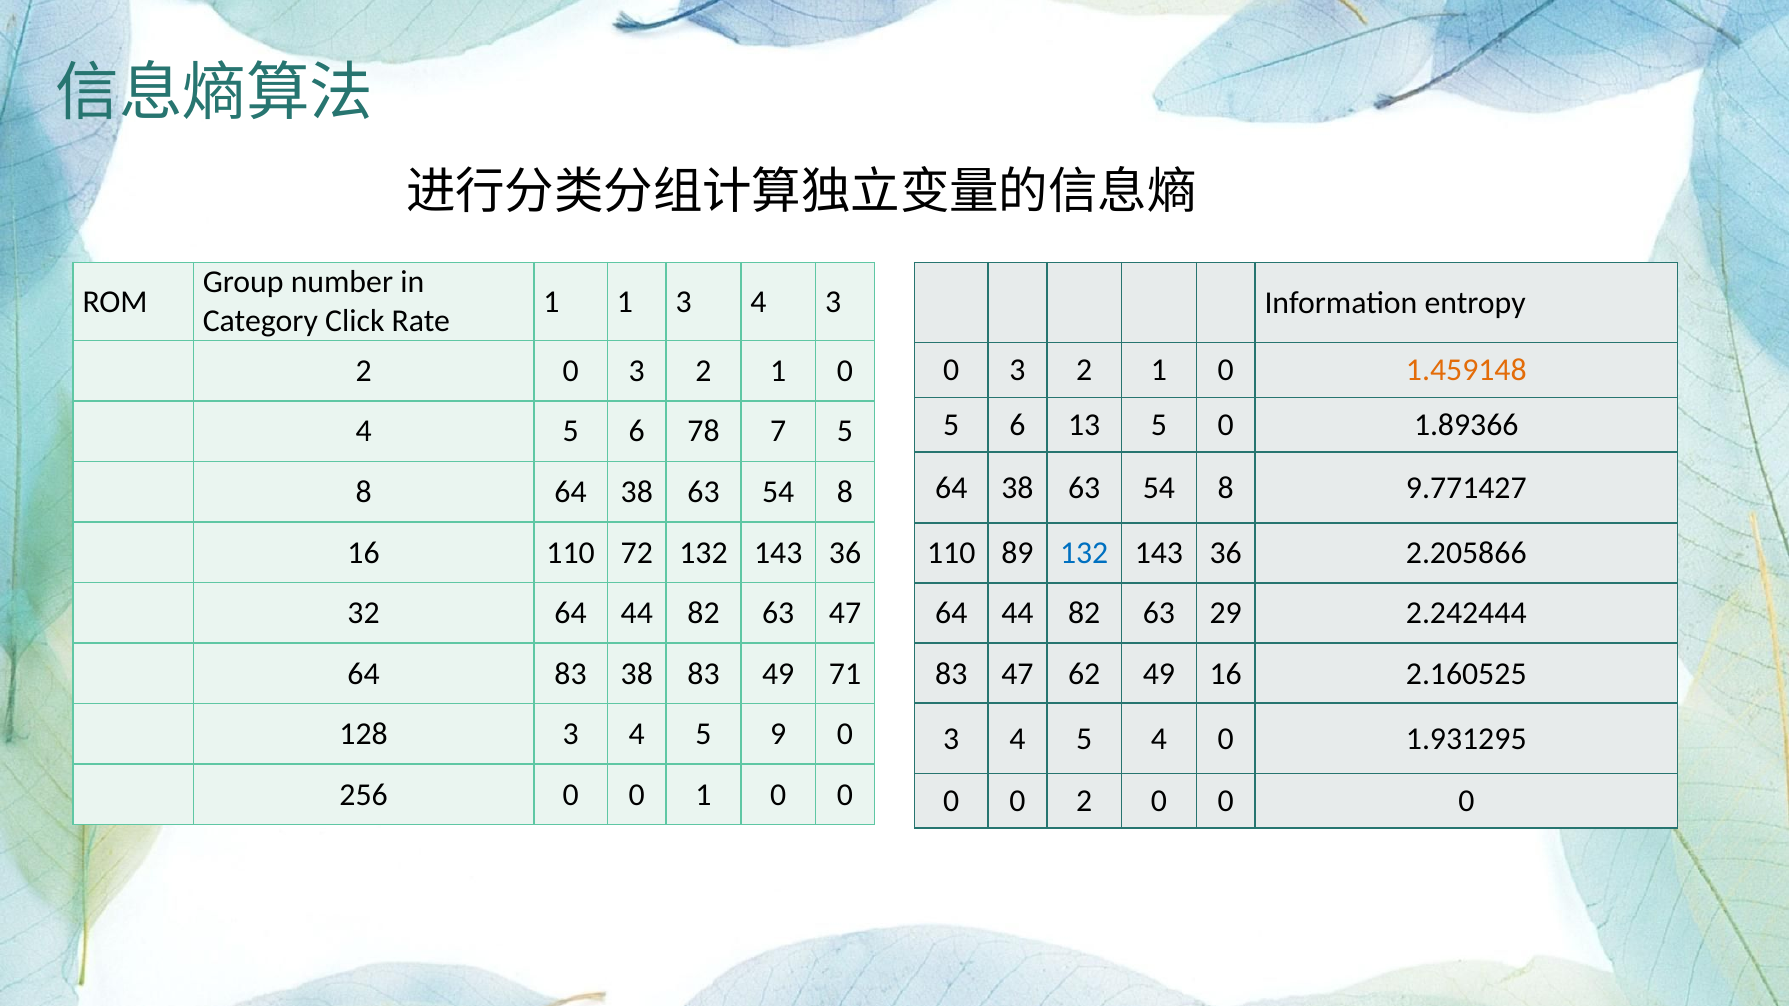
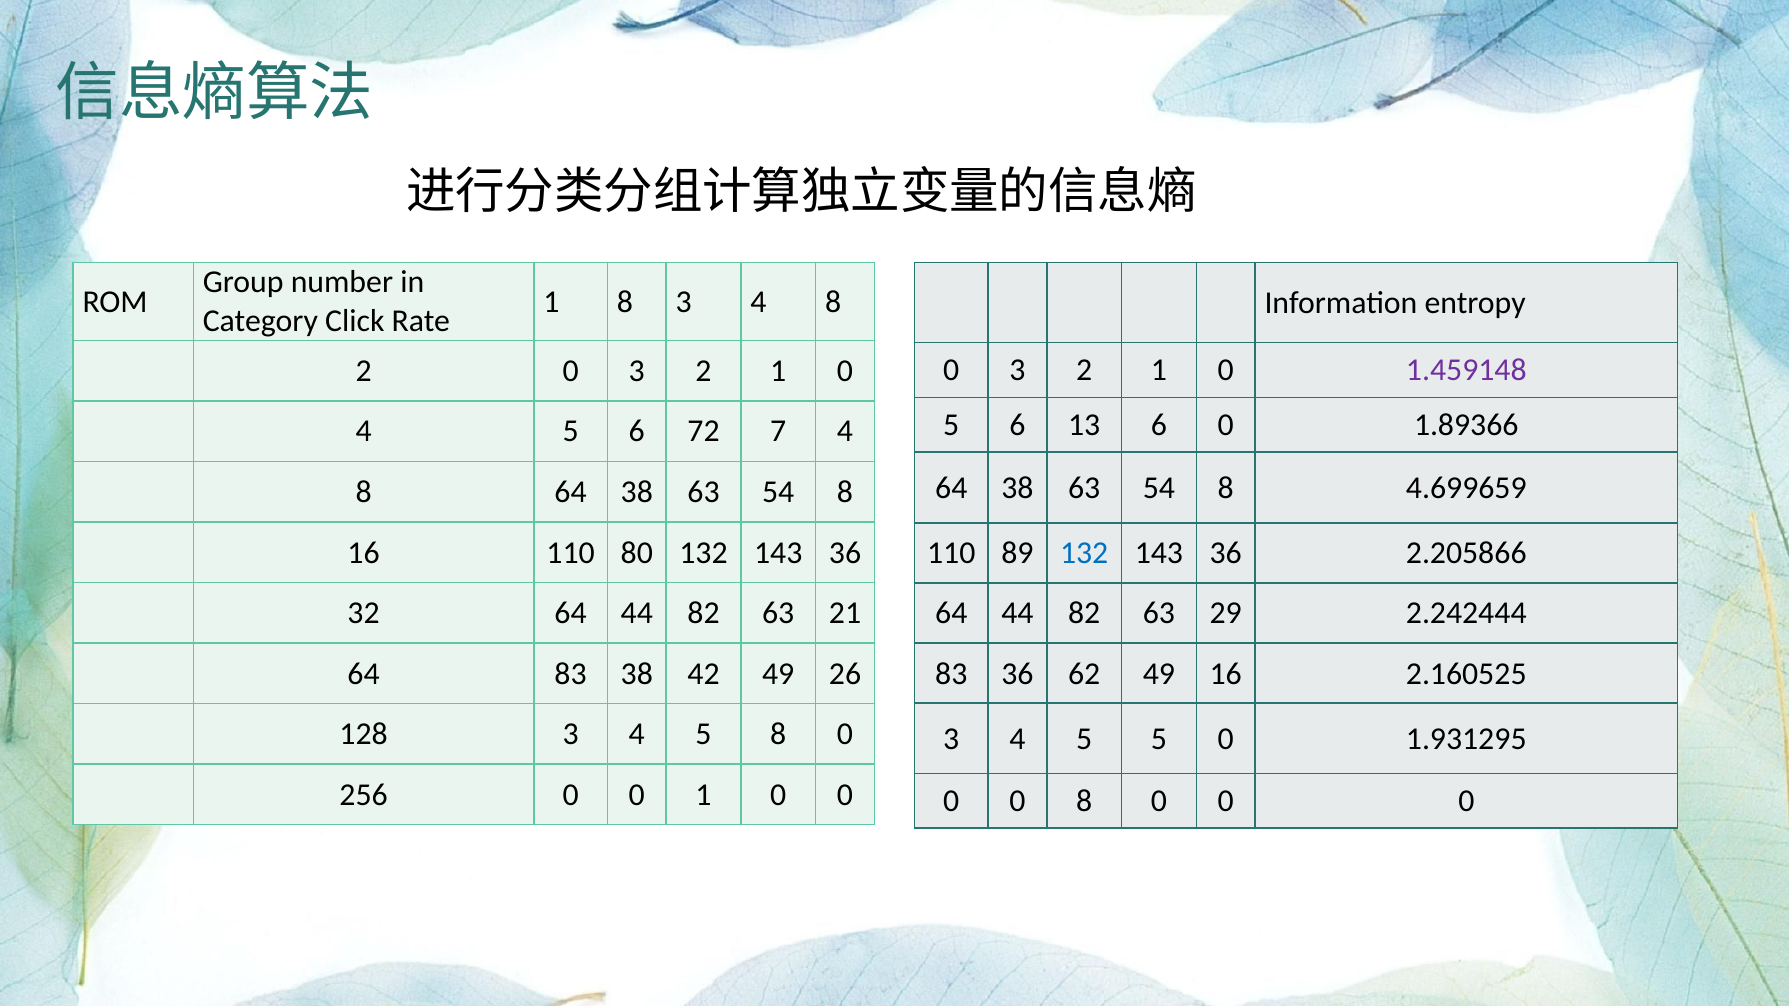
1 1: 1 -> 8
3 4 3: 3 -> 8
1.459148 colour: orange -> purple
13 5: 5 -> 6
78: 78 -> 72
7 5: 5 -> 4
9.771427: 9.771427 -> 4.699659
72: 72 -> 80
63 47: 47 -> 21
38 83: 83 -> 42
71: 71 -> 26
83 47: 47 -> 36
5 9: 9 -> 8
5 4: 4 -> 5
0 2: 2 -> 8
